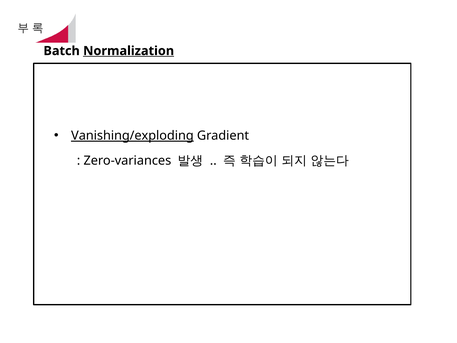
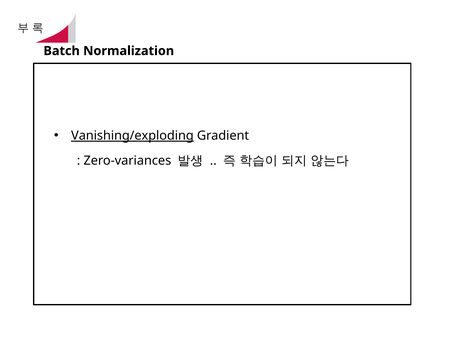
Normalization underline: present -> none
